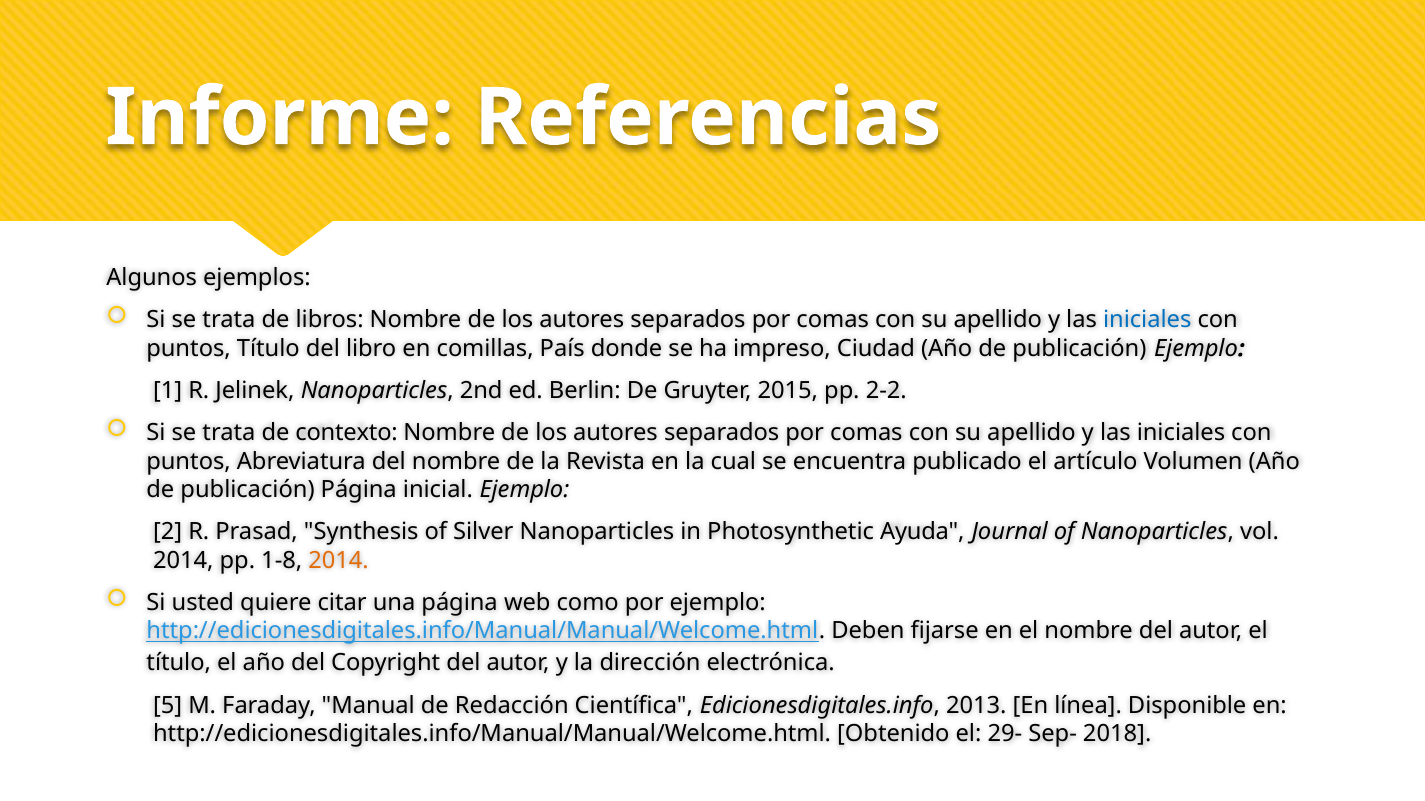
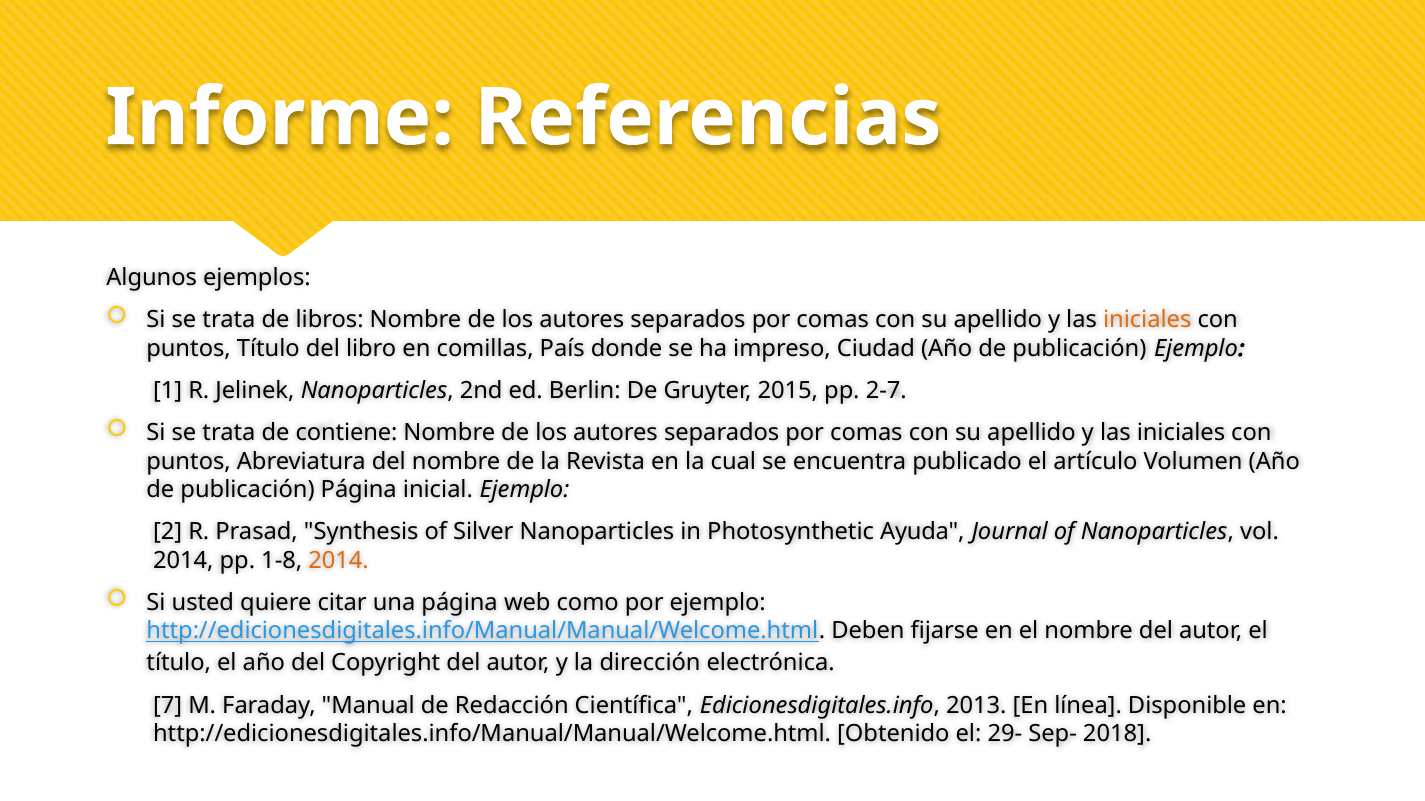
iniciales at (1147, 320) colour: blue -> orange
2-2: 2-2 -> 2-7
contexto: contexto -> contiene
5: 5 -> 7
